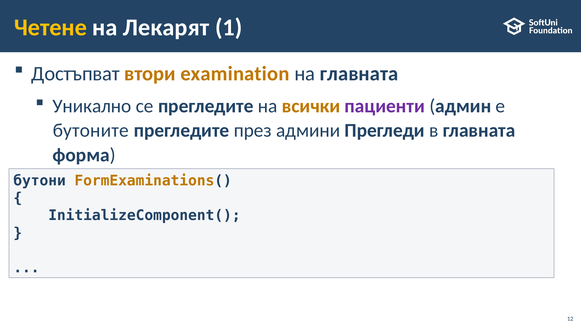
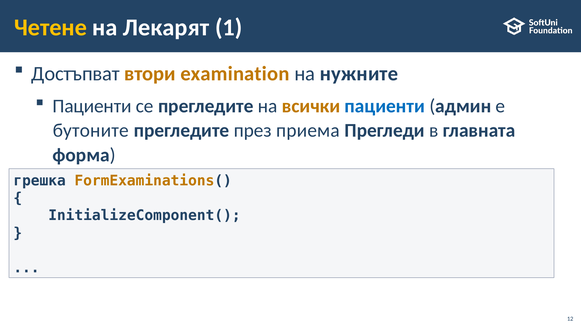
на главната: главната -> нужните
Уникално at (92, 106): Уникално -> Пациенти
пациенти at (385, 106) colour: purple -> blue
админи: админи -> приема
бутони: бутони -> грешка
